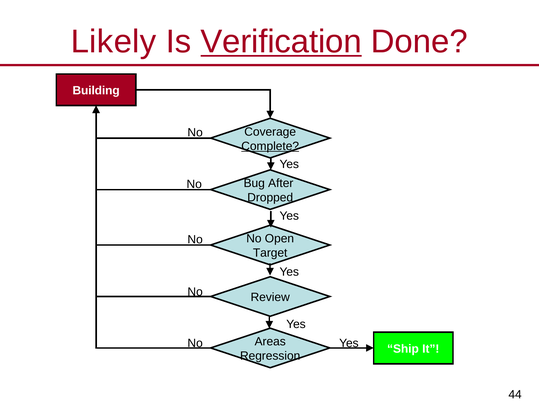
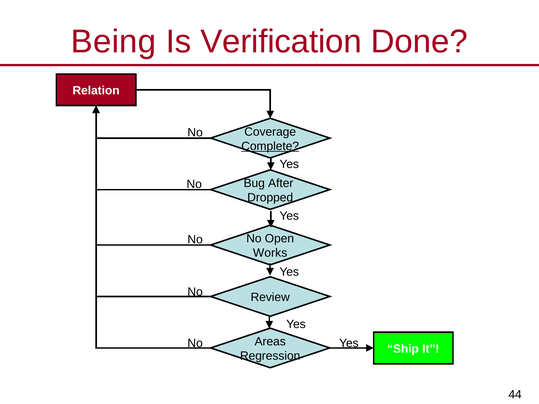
Likely: Likely -> Being
Verification underline: present -> none
Building: Building -> Relation
Target: Target -> Works
